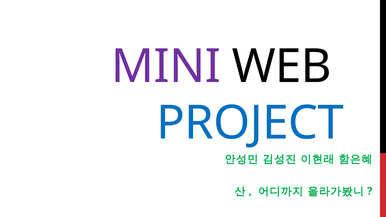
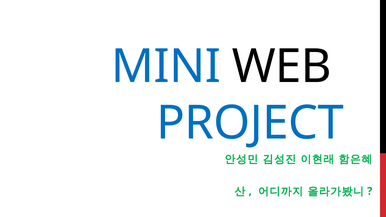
MINI colour: purple -> blue
